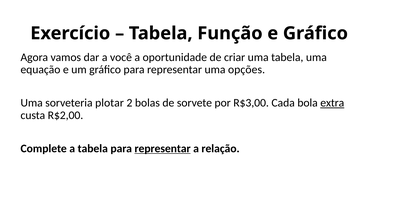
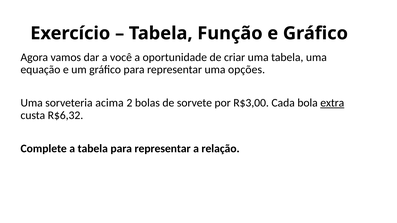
plotar: plotar -> acima
R$2,00: R$2,00 -> R$6,32
representar at (163, 149) underline: present -> none
